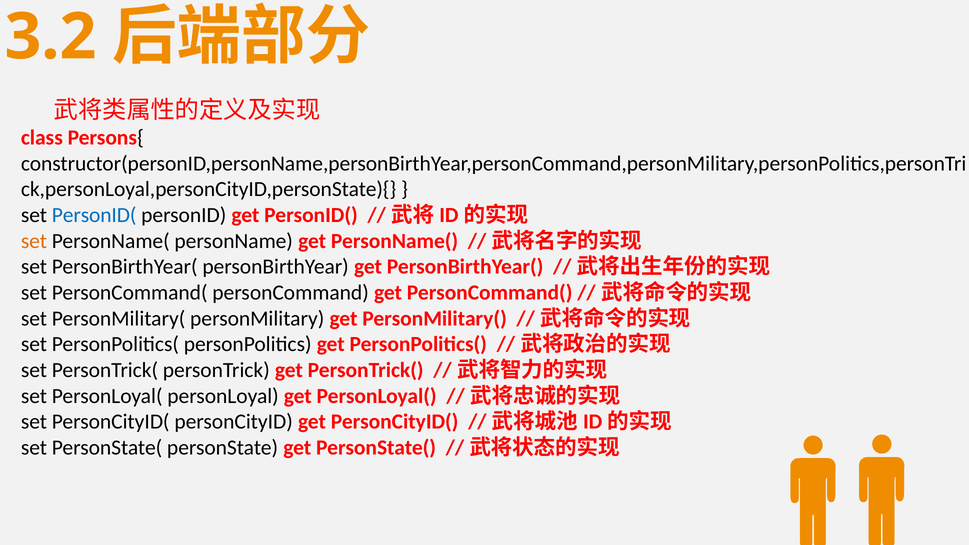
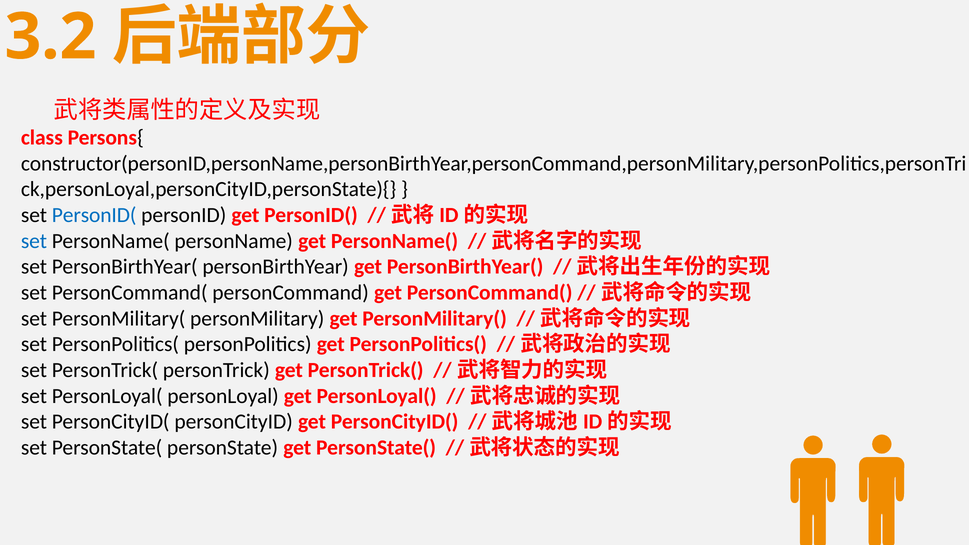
set at (34, 241) colour: orange -> blue
